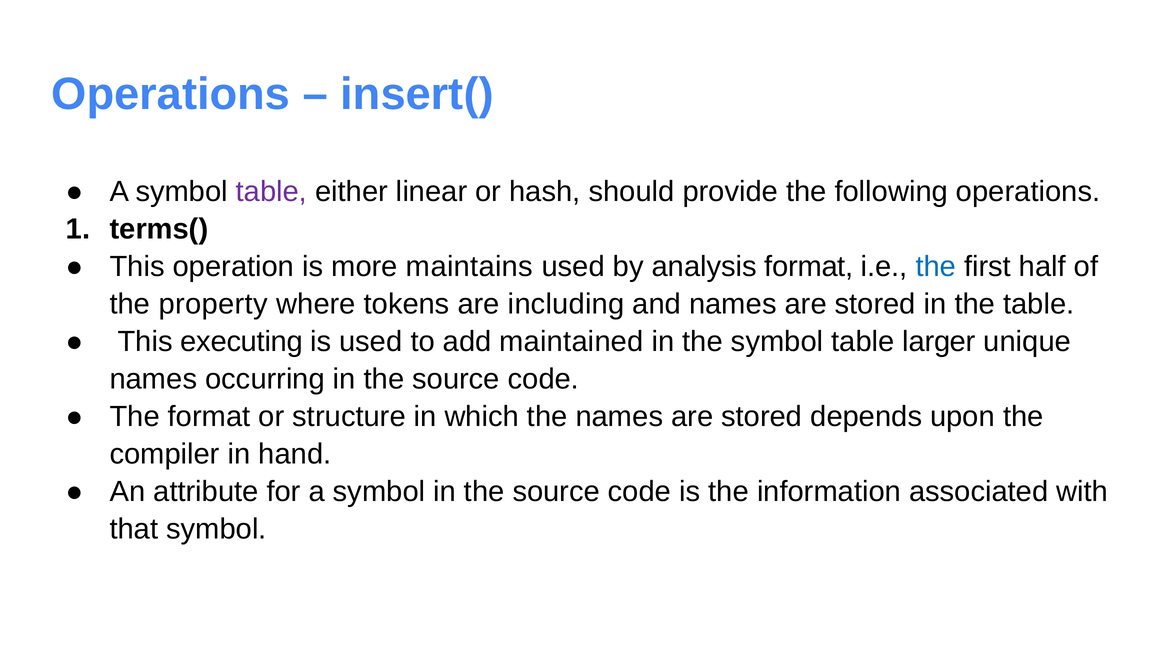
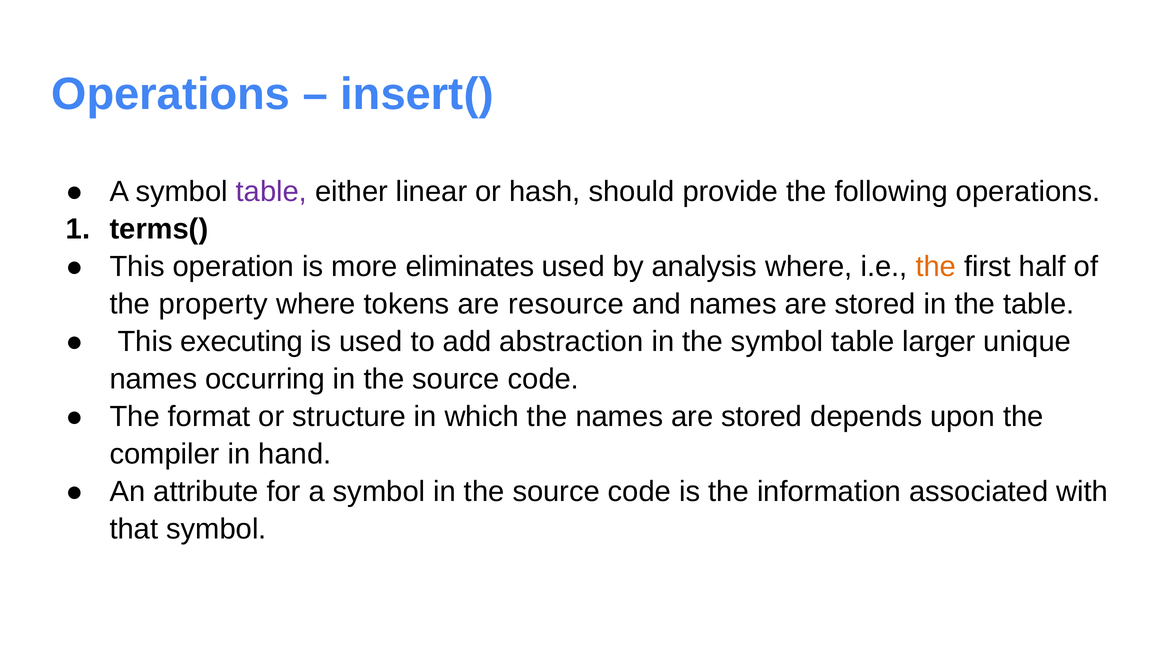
maintains: maintains -> eliminates
analysis format: format -> where
the at (936, 267) colour: blue -> orange
including: including -> resource
maintained: maintained -> abstraction
